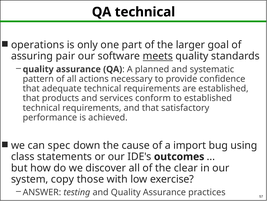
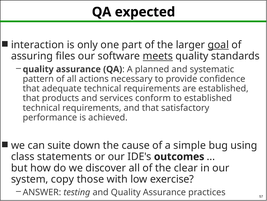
QA technical: technical -> expected
operations: operations -> interaction
goal underline: none -> present
pair: pair -> files
spec: spec -> suite
import: import -> simple
